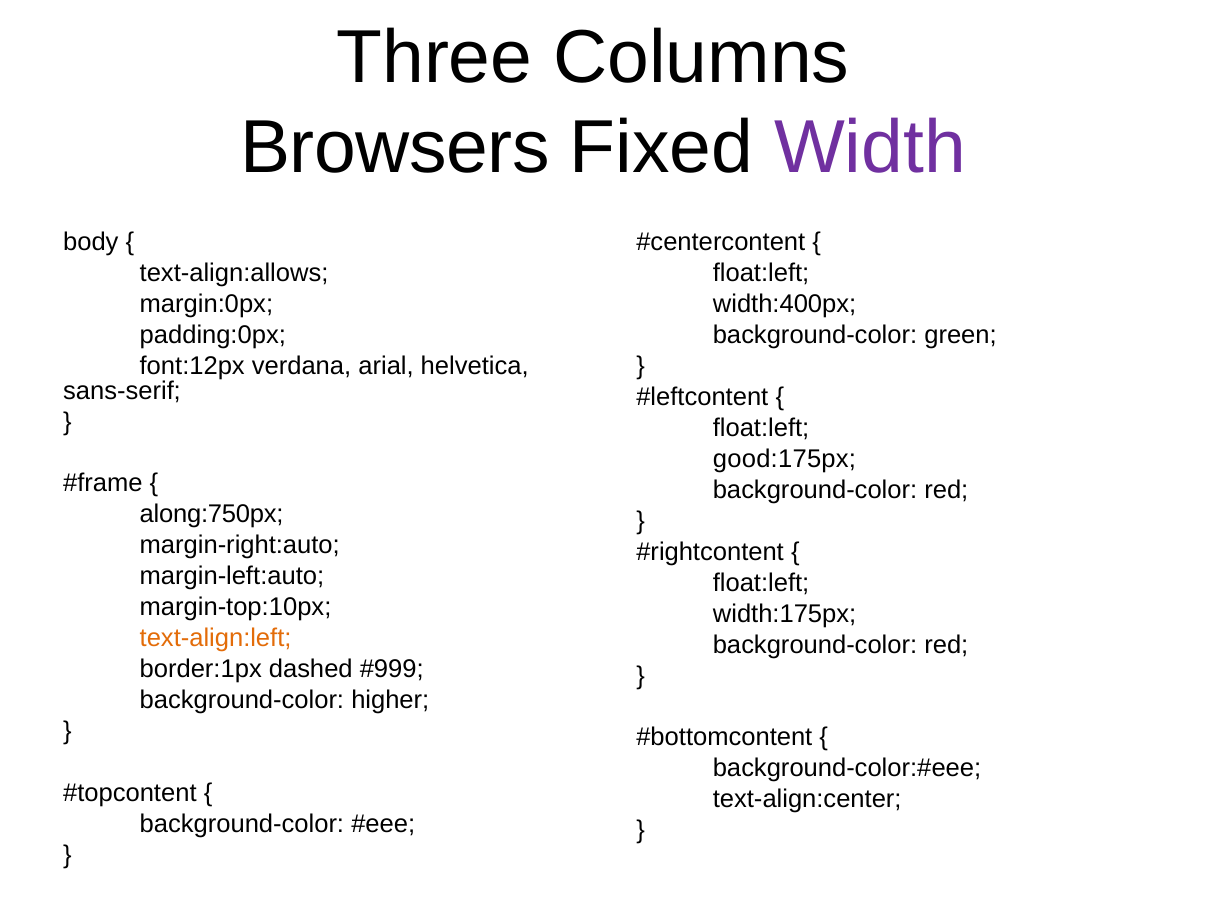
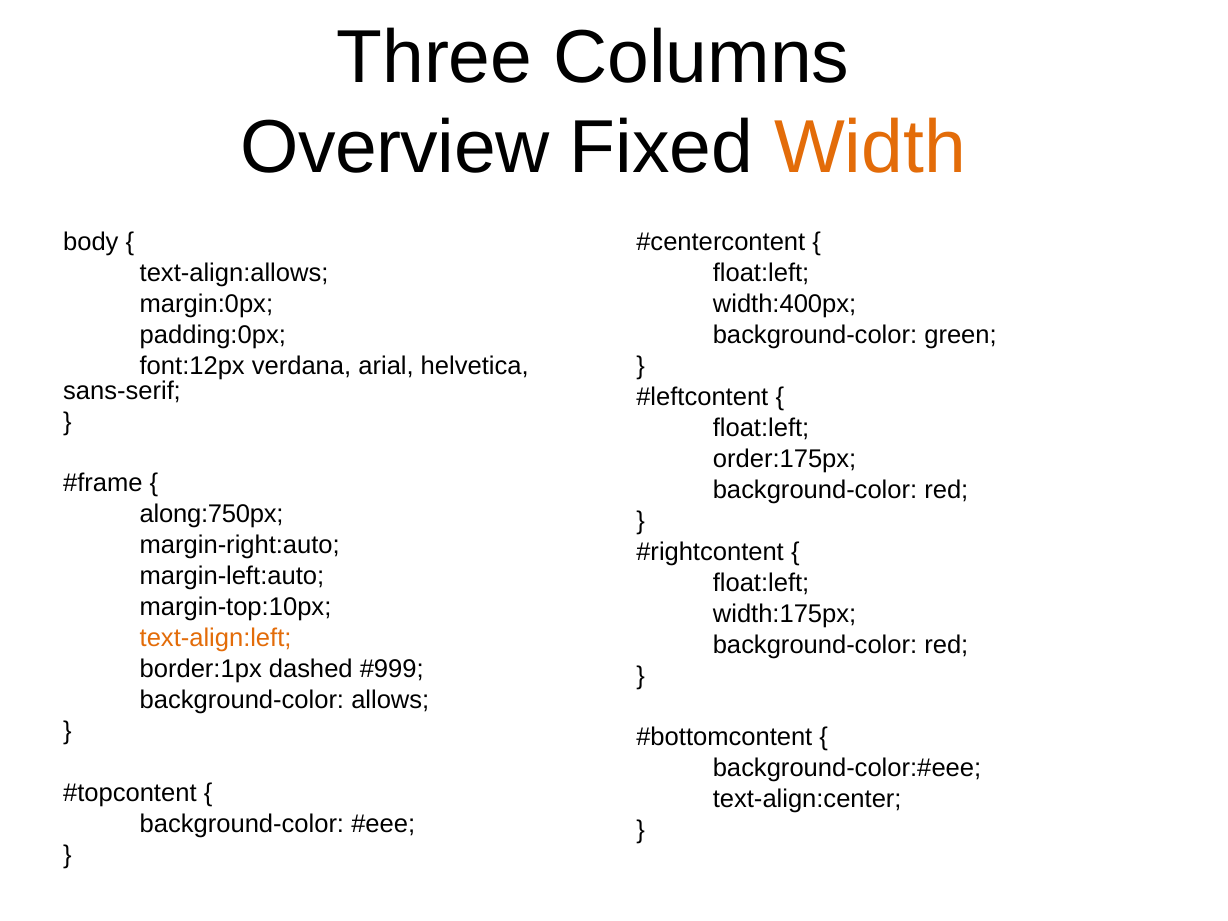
Browsers: Browsers -> Overview
Width colour: purple -> orange
good:175px: good:175px -> order:175px
higher: higher -> allows
